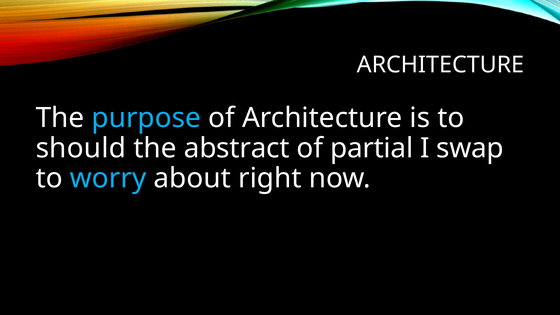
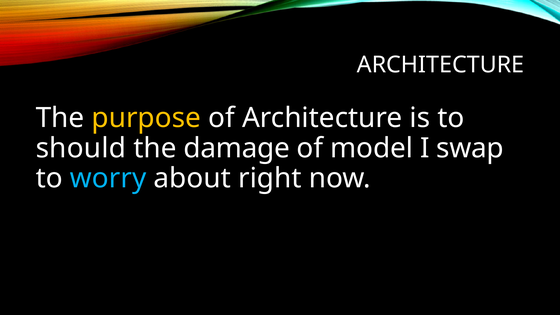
purpose colour: light blue -> yellow
abstract: abstract -> damage
partial: partial -> model
